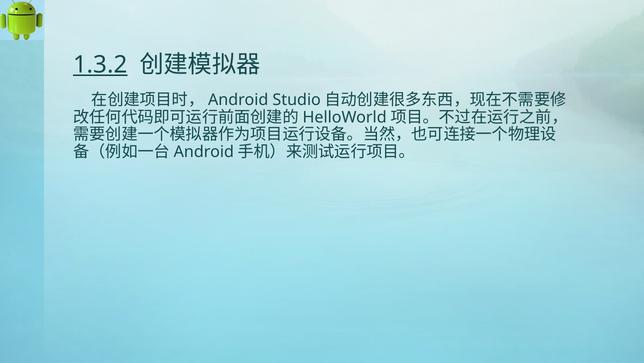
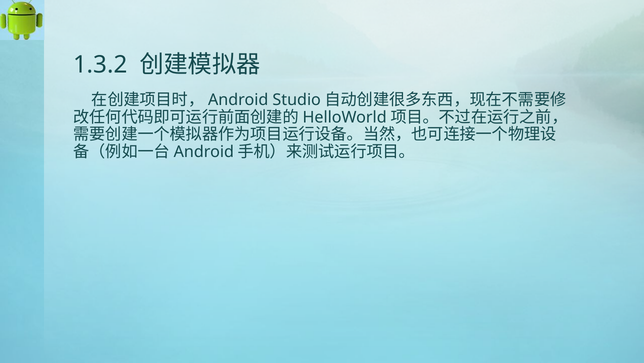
1.3.2 underline: present -> none
